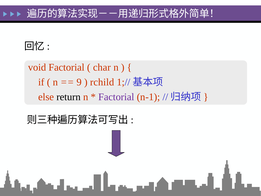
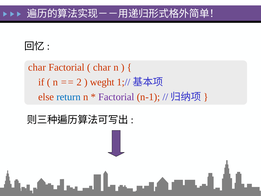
void at (37, 67): void -> char
9: 9 -> 2
rchild: rchild -> weght
return colour: black -> blue
